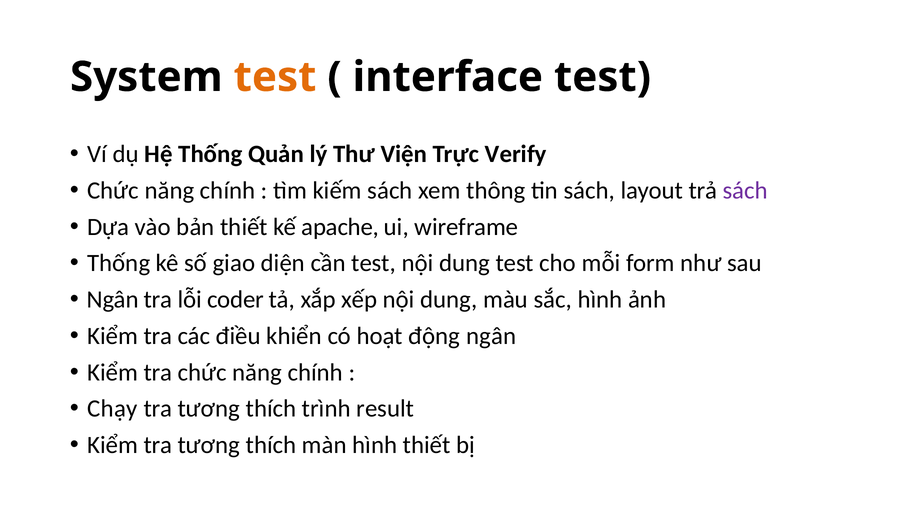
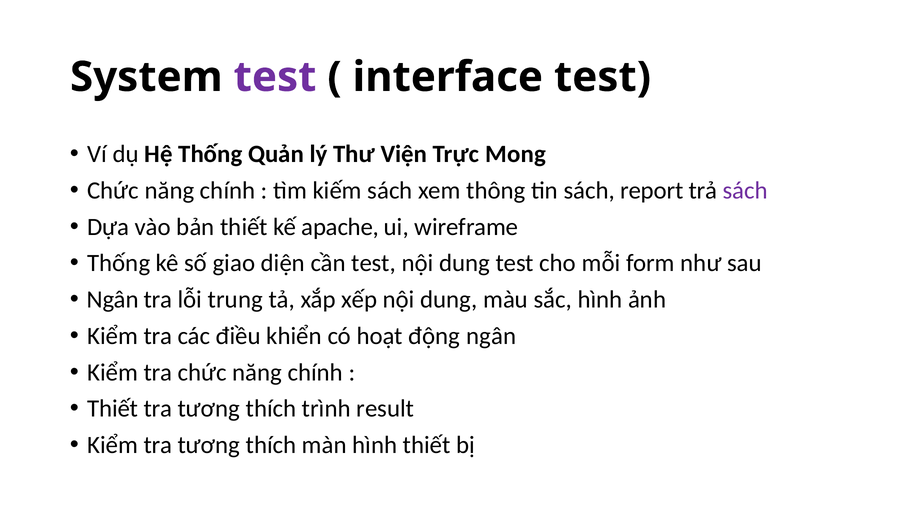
test at (275, 77) colour: orange -> purple
Verify: Verify -> Mong
layout: layout -> report
coder: coder -> trung
Chạy at (112, 409): Chạy -> Thiết
